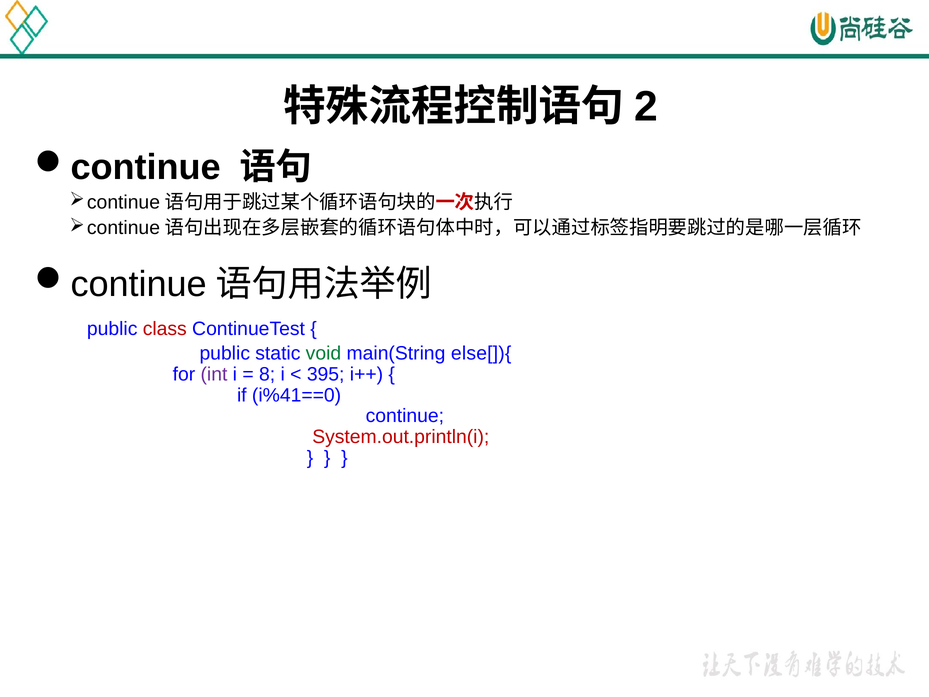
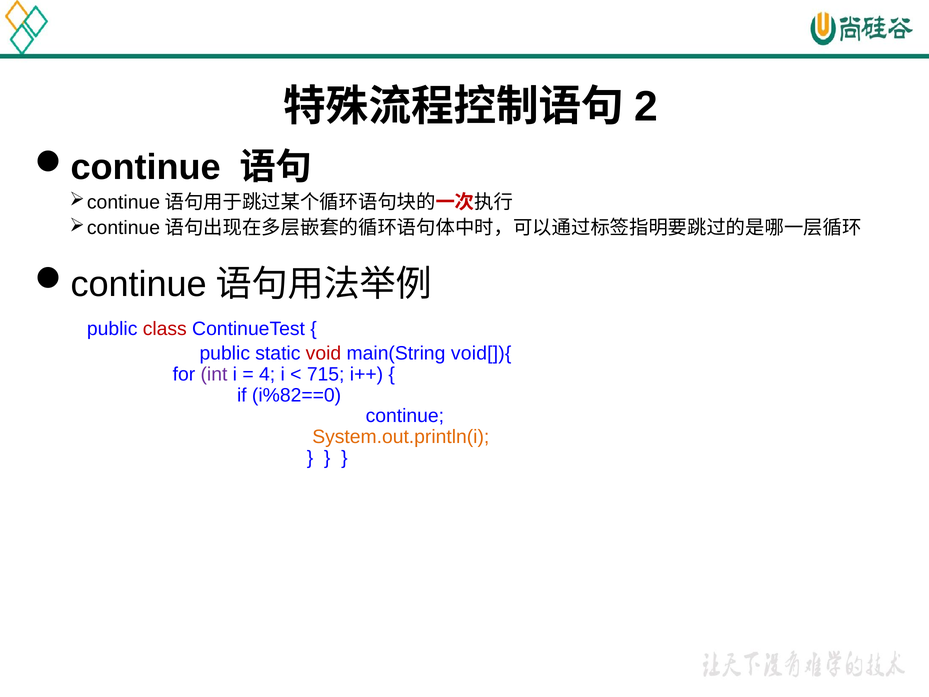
void colour: green -> red
else[]){: else[]){ -> void[]){
8: 8 -> 4
395: 395 -> 715
i%41==0: i%41==0 -> i%82==0
System.out.println(i colour: red -> orange
